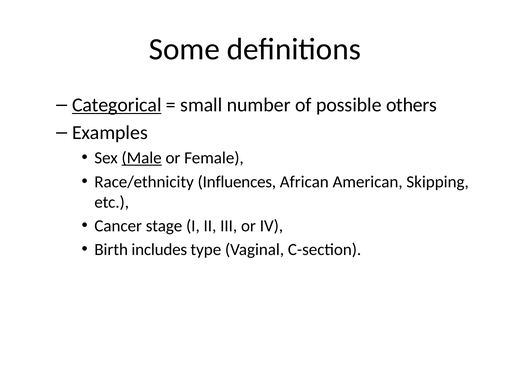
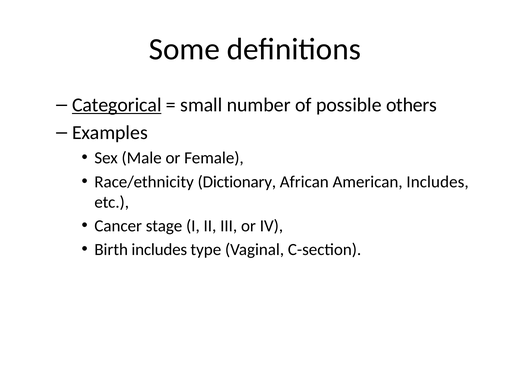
Male underline: present -> none
Influences: Influences -> Dictionary
American Skipping: Skipping -> Includes
